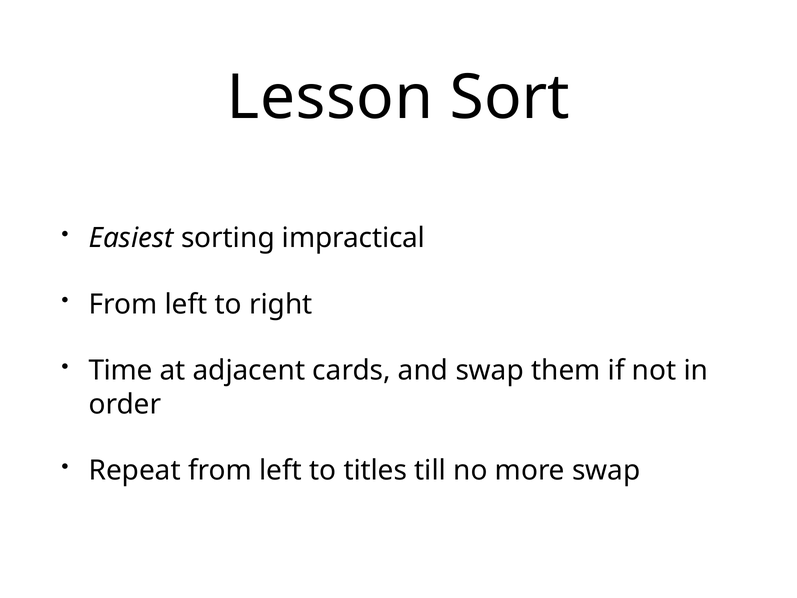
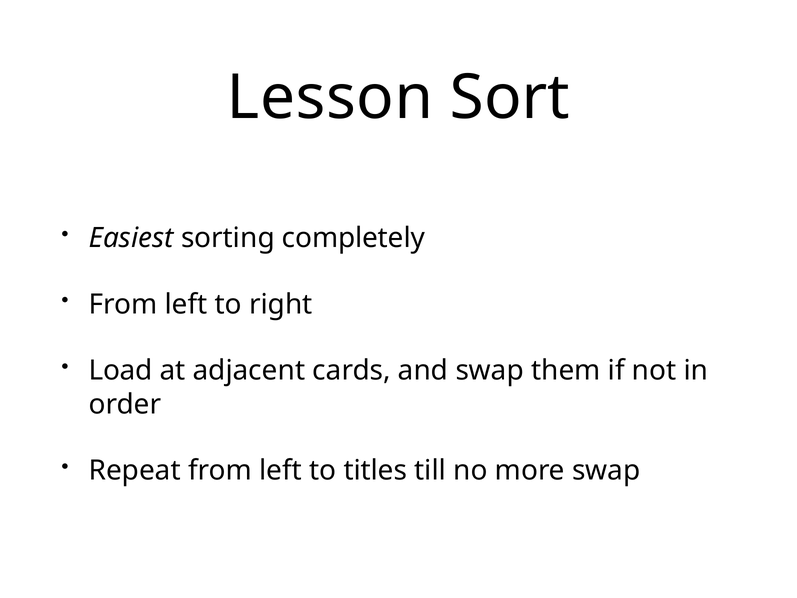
impractical: impractical -> completely
Time: Time -> Load
